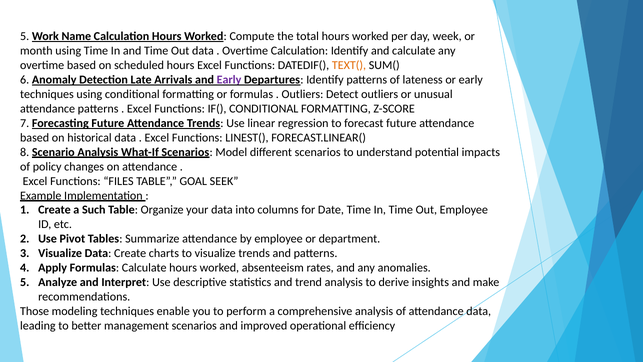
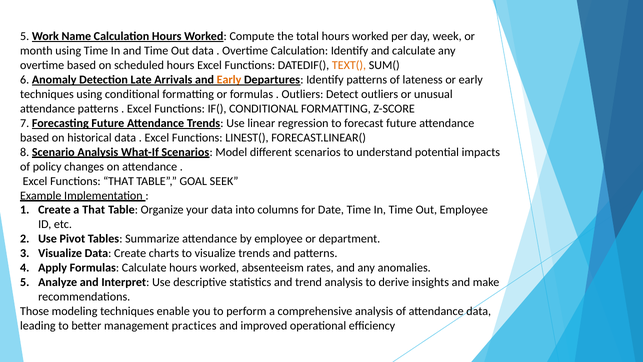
Early at (229, 80) colour: purple -> orange
Functions FILES: FILES -> THAT
a Such: Such -> That
management scenarios: scenarios -> practices
